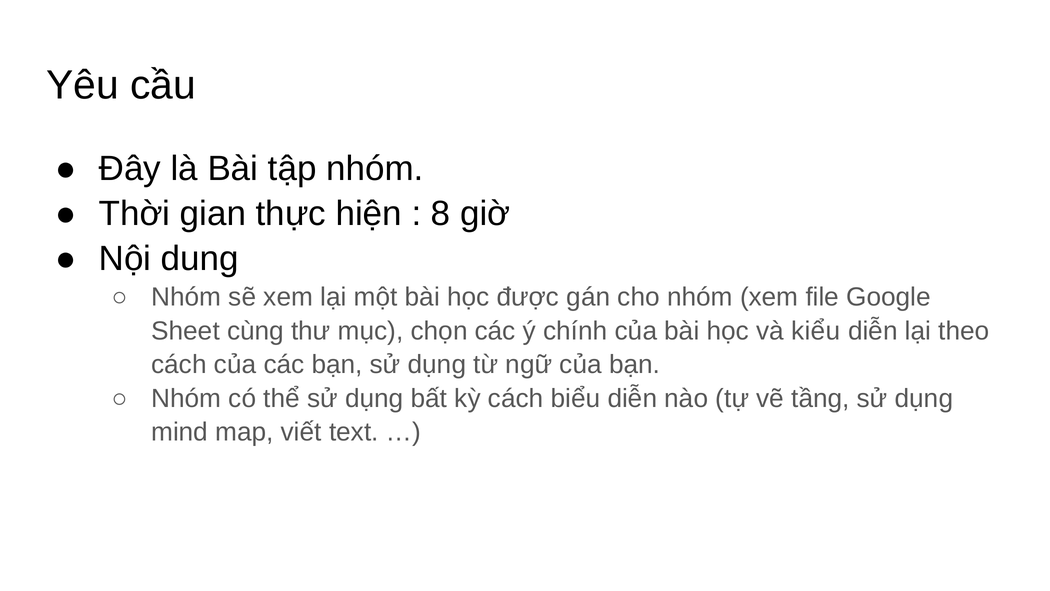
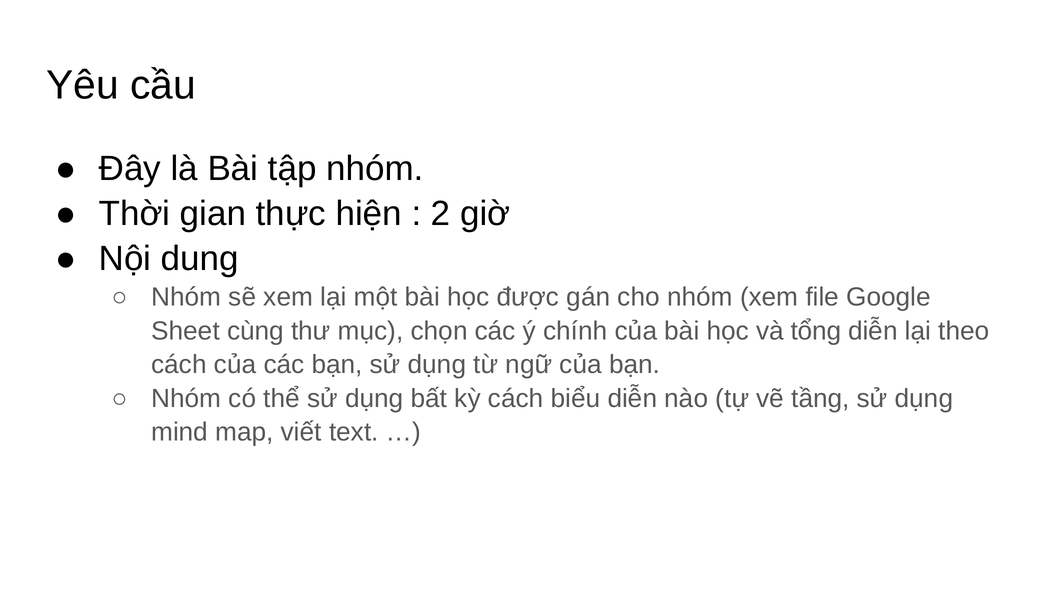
8: 8 -> 2
kiểu: kiểu -> tổng
